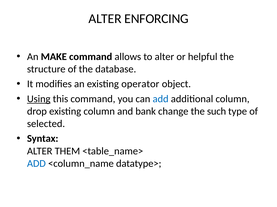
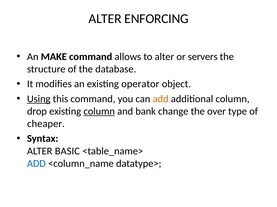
helpful: helpful -> servers
add at (161, 99) colour: blue -> orange
column at (99, 112) underline: none -> present
such: such -> over
selected: selected -> cheaper
THEM: THEM -> BASIC
